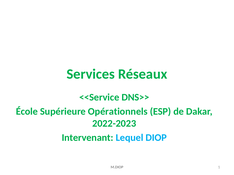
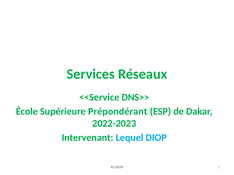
Opérationnels: Opérationnels -> Prépondérant
